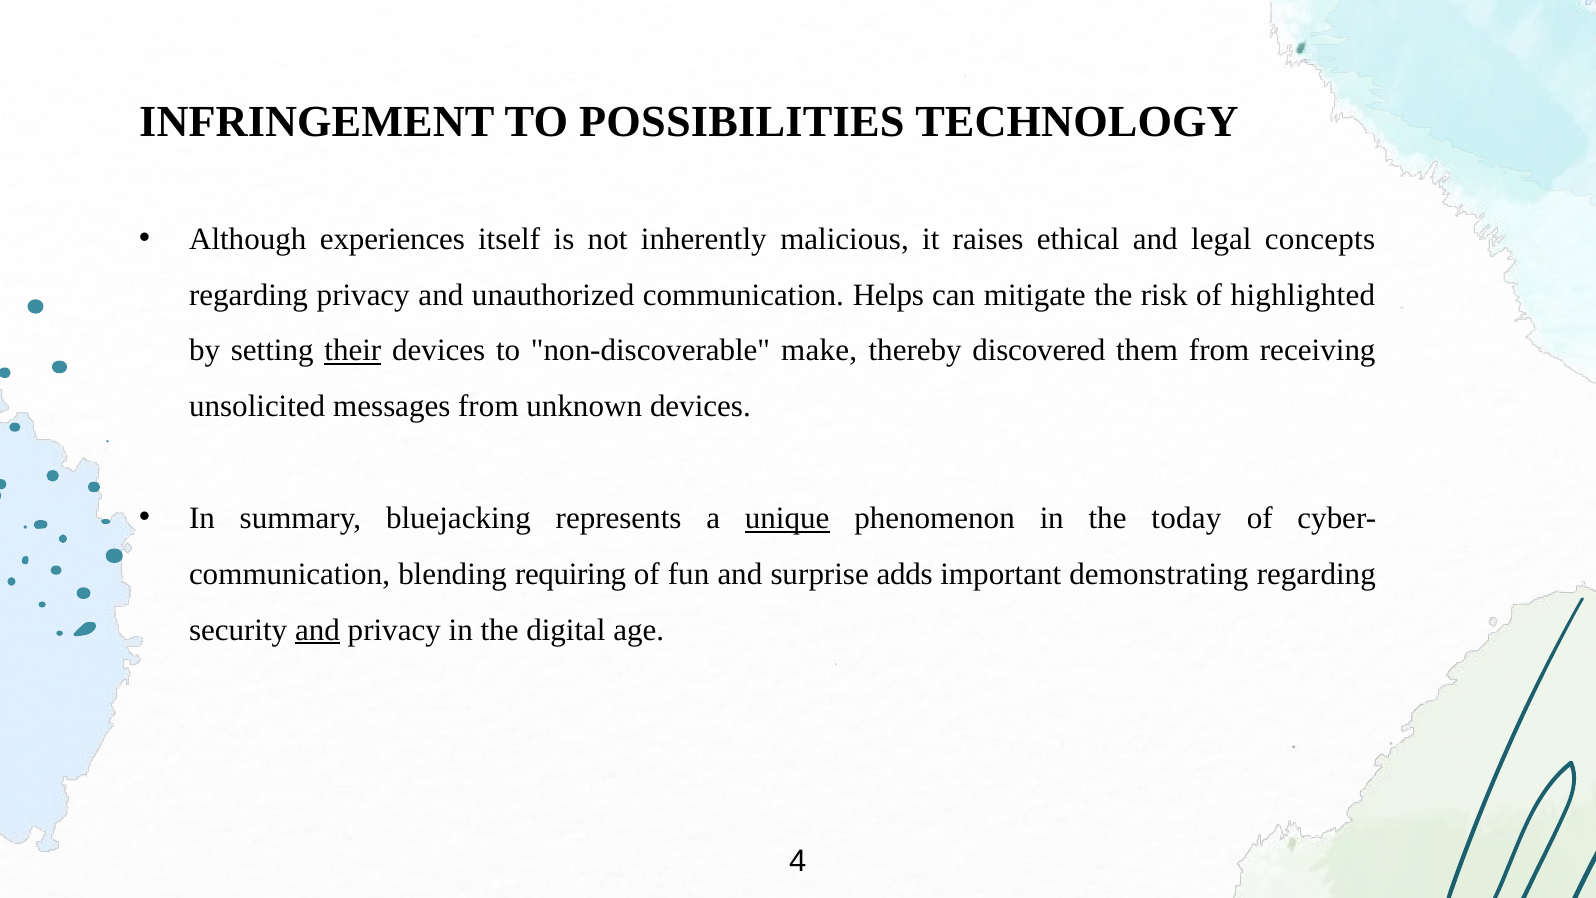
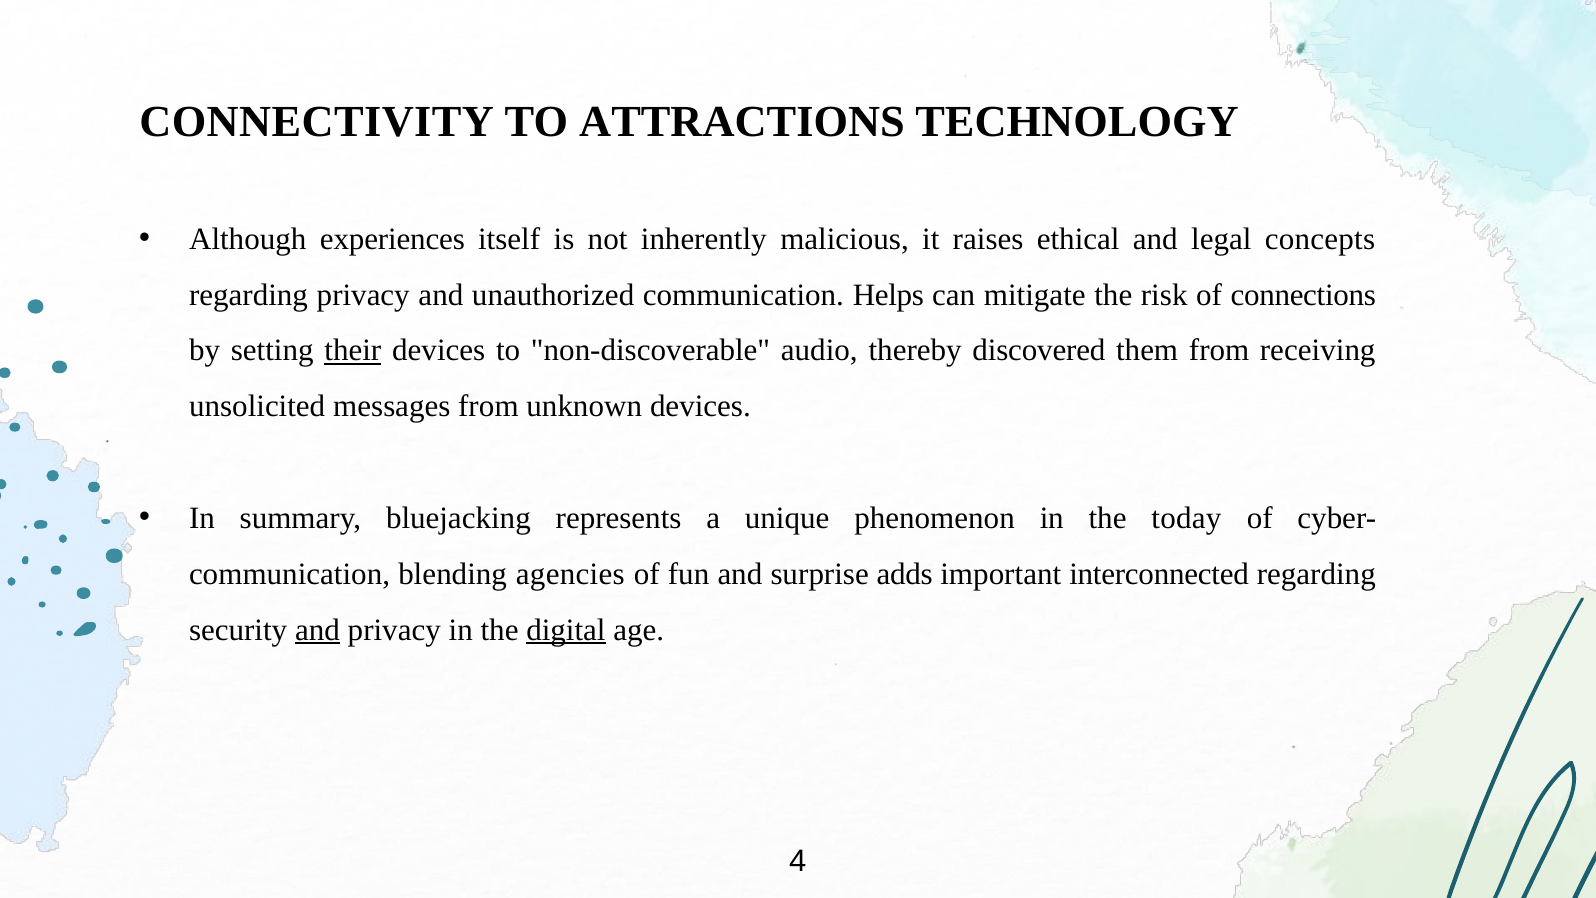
INFRINGEMENT: INFRINGEMENT -> CONNECTIVITY
POSSIBILITIES: POSSIBILITIES -> ATTRACTIONS
highlighted: highlighted -> connections
make: make -> audio
unique underline: present -> none
requiring: requiring -> agencies
demonstrating: demonstrating -> interconnected
digital underline: none -> present
